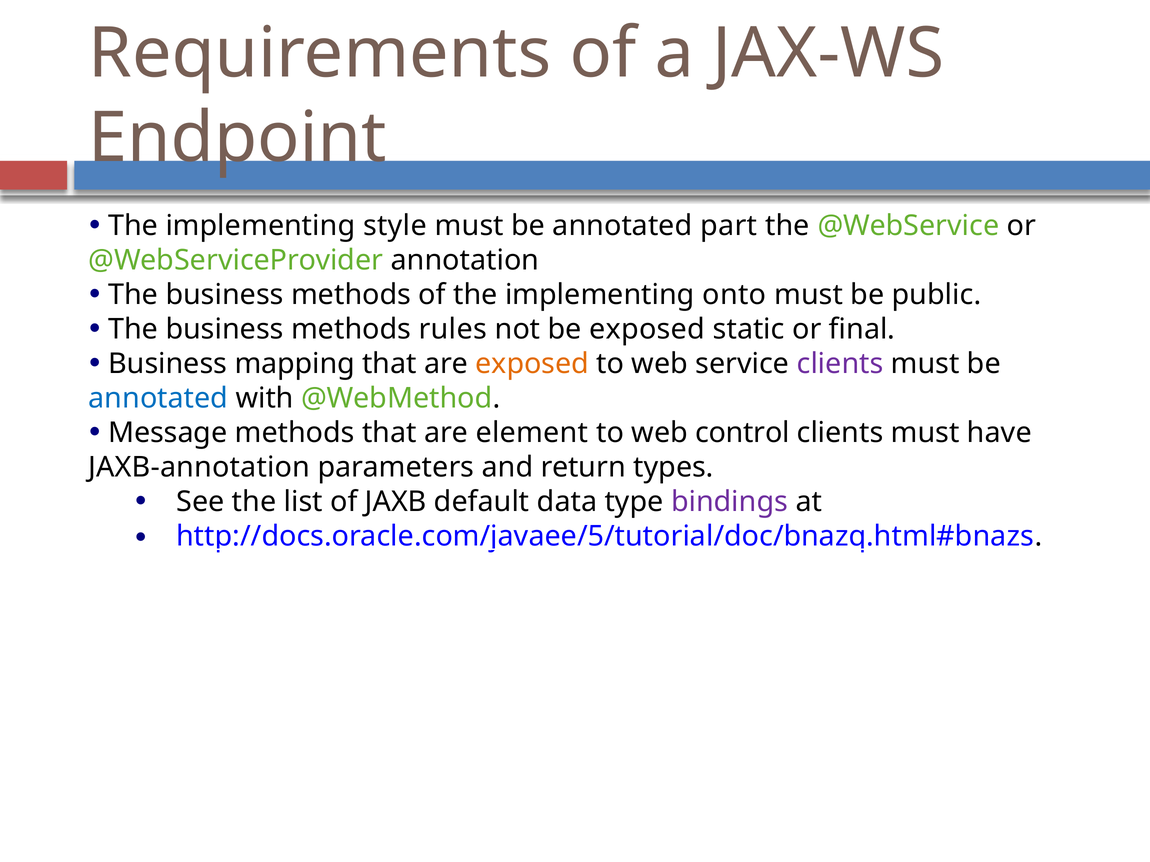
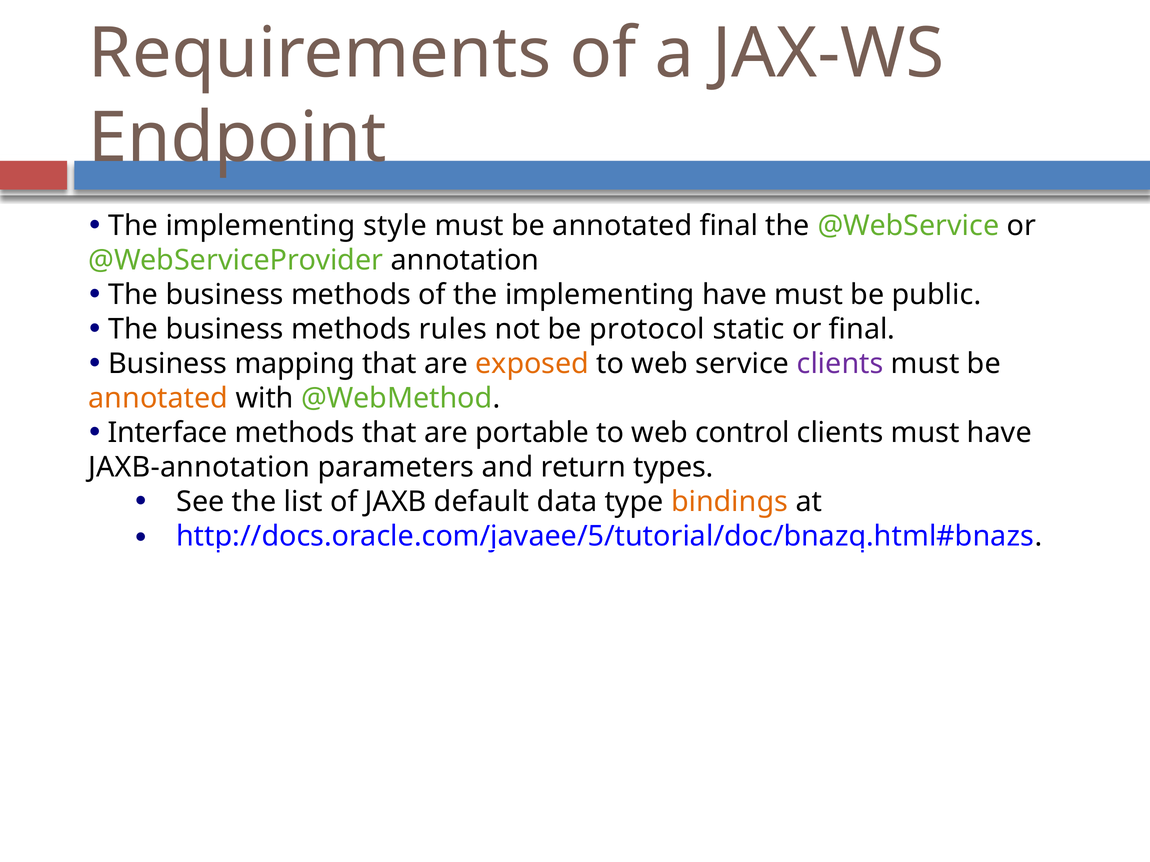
annotated part: part -> final
implementing onto: onto -> have
be exposed: exposed -> protocol
annotated at (158, 399) colour: blue -> orange
Message: Message -> Interface
element: element -> portable
bindings colour: purple -> orange
